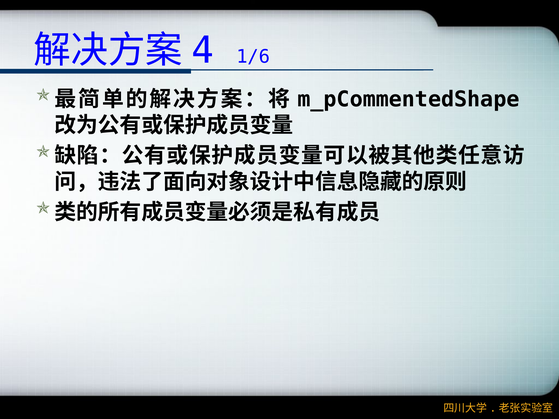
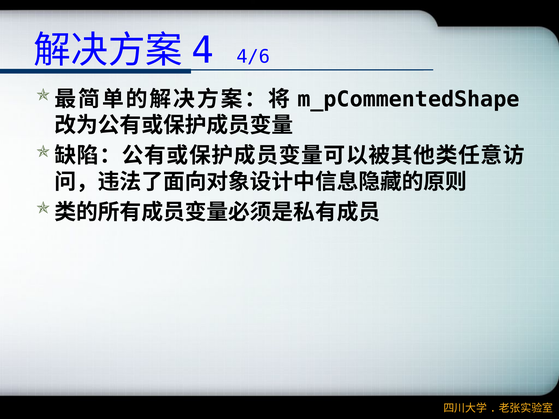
1/6: 1/6 -> 4/6
